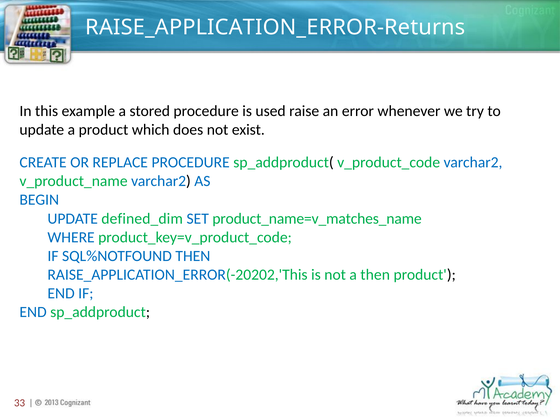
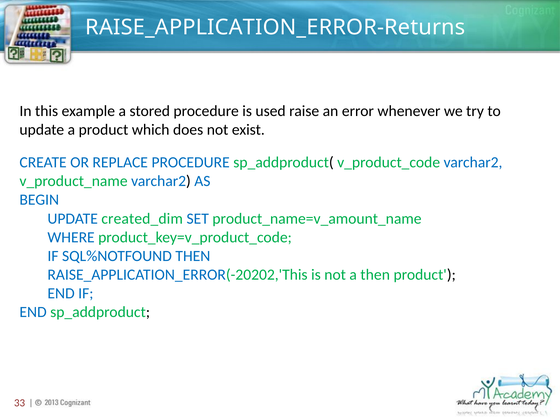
defined_dim: defined_dim -> created_dim
product_name=v_matches_name: product_name=v_matches_name -> product_name=v_amount_name
